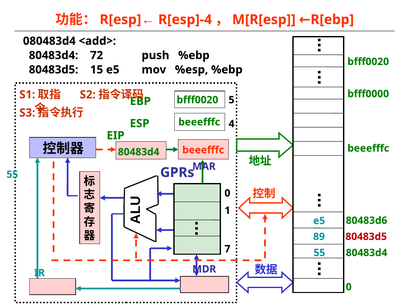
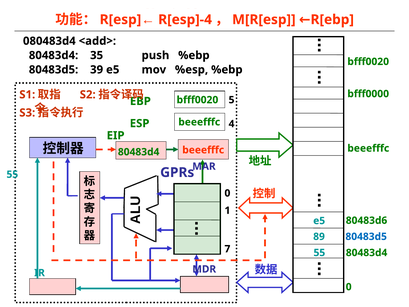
72: 72 -> 35
15: 15 -> 39
80483d5 at (366, 236) colour: red -> blue
